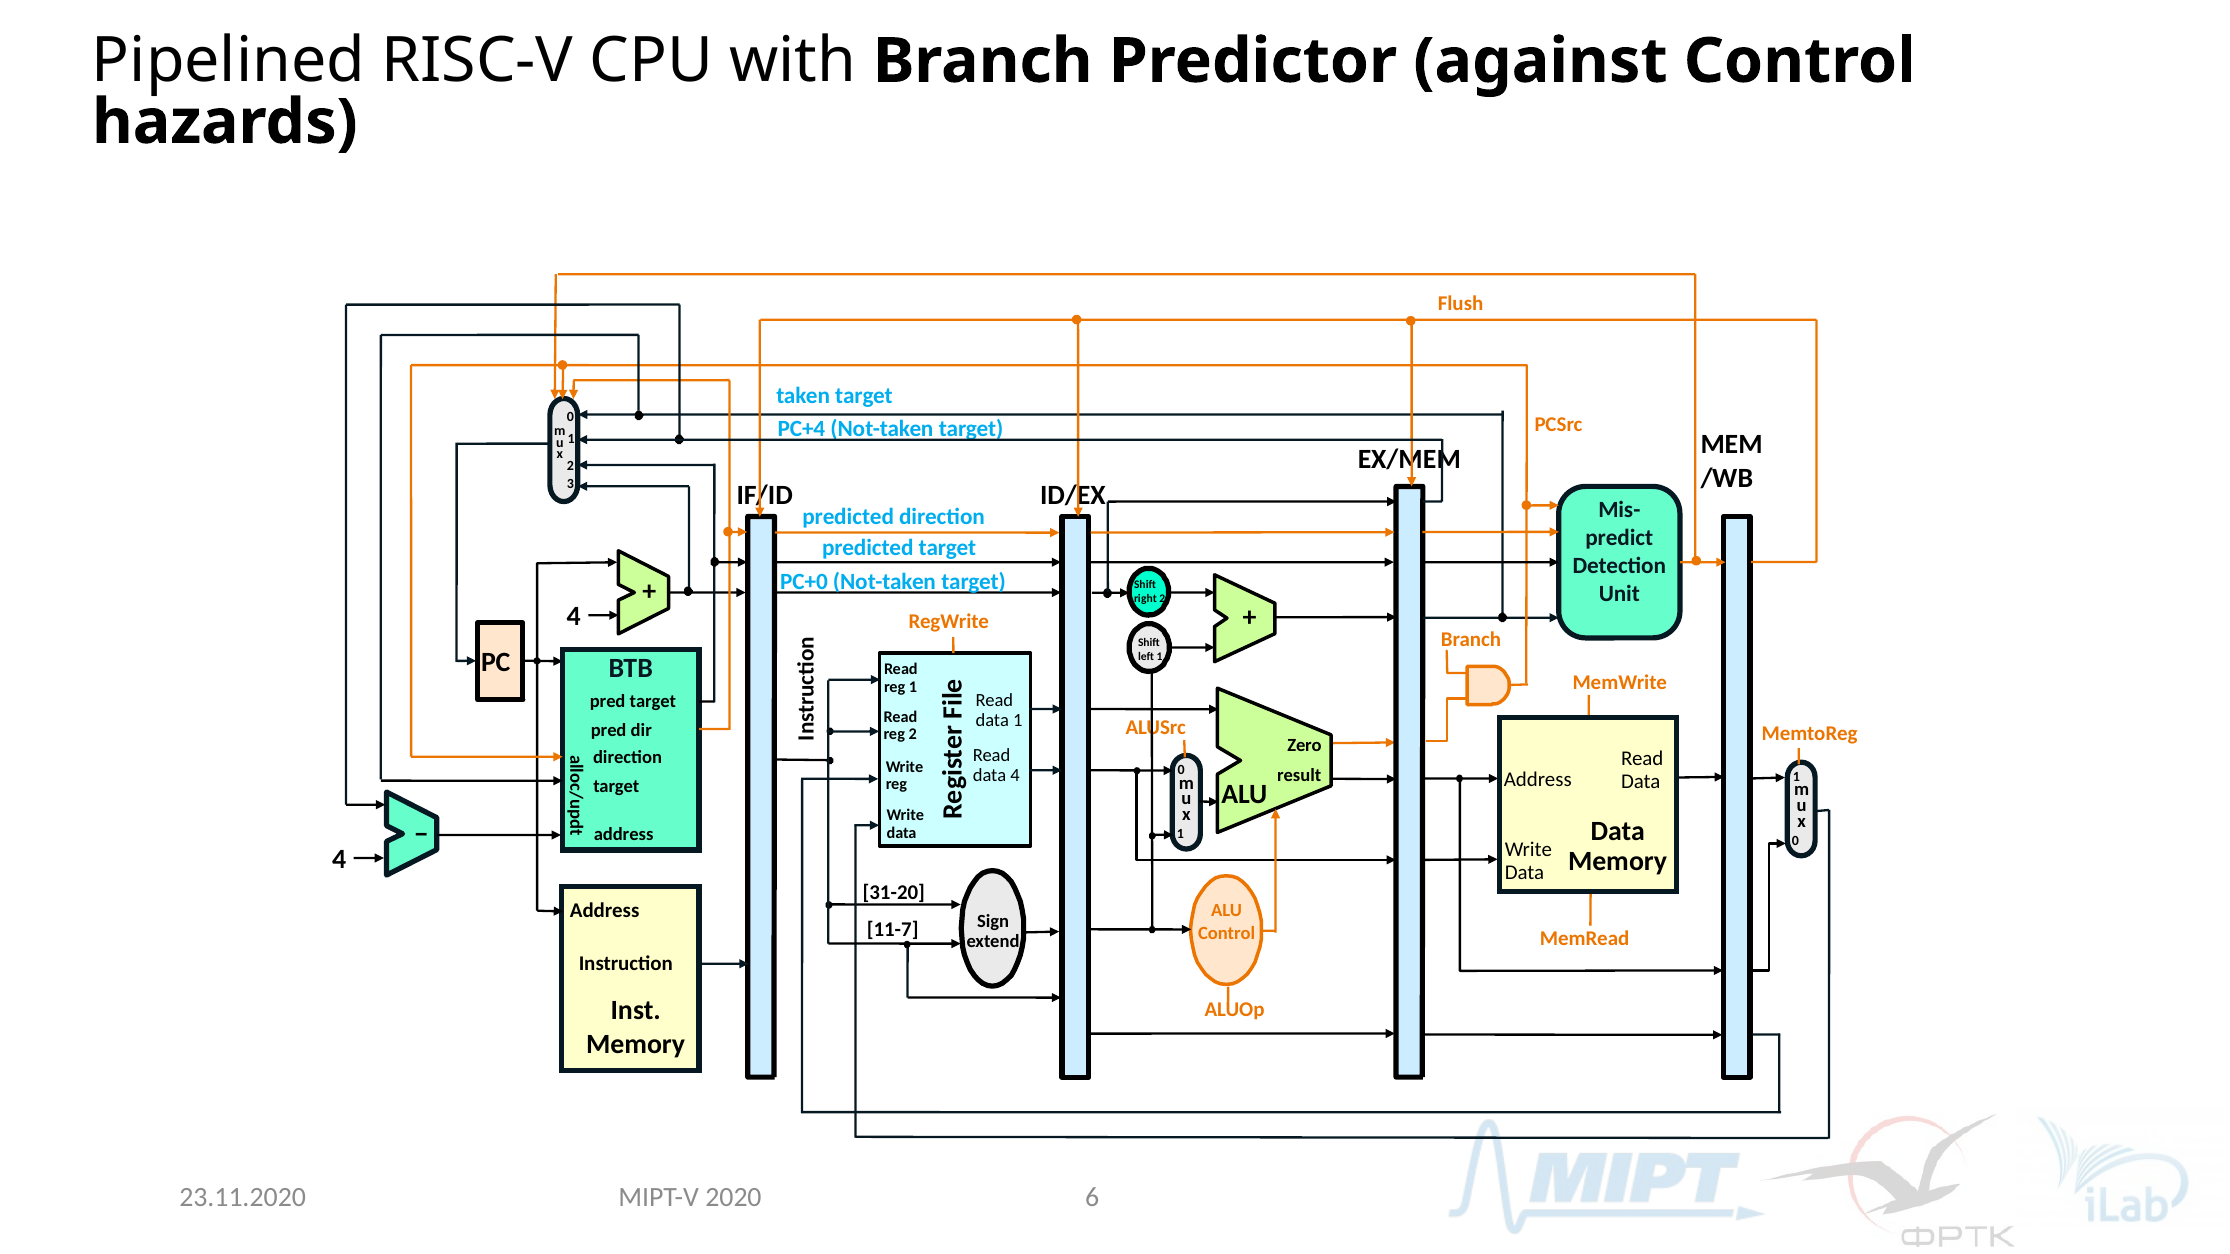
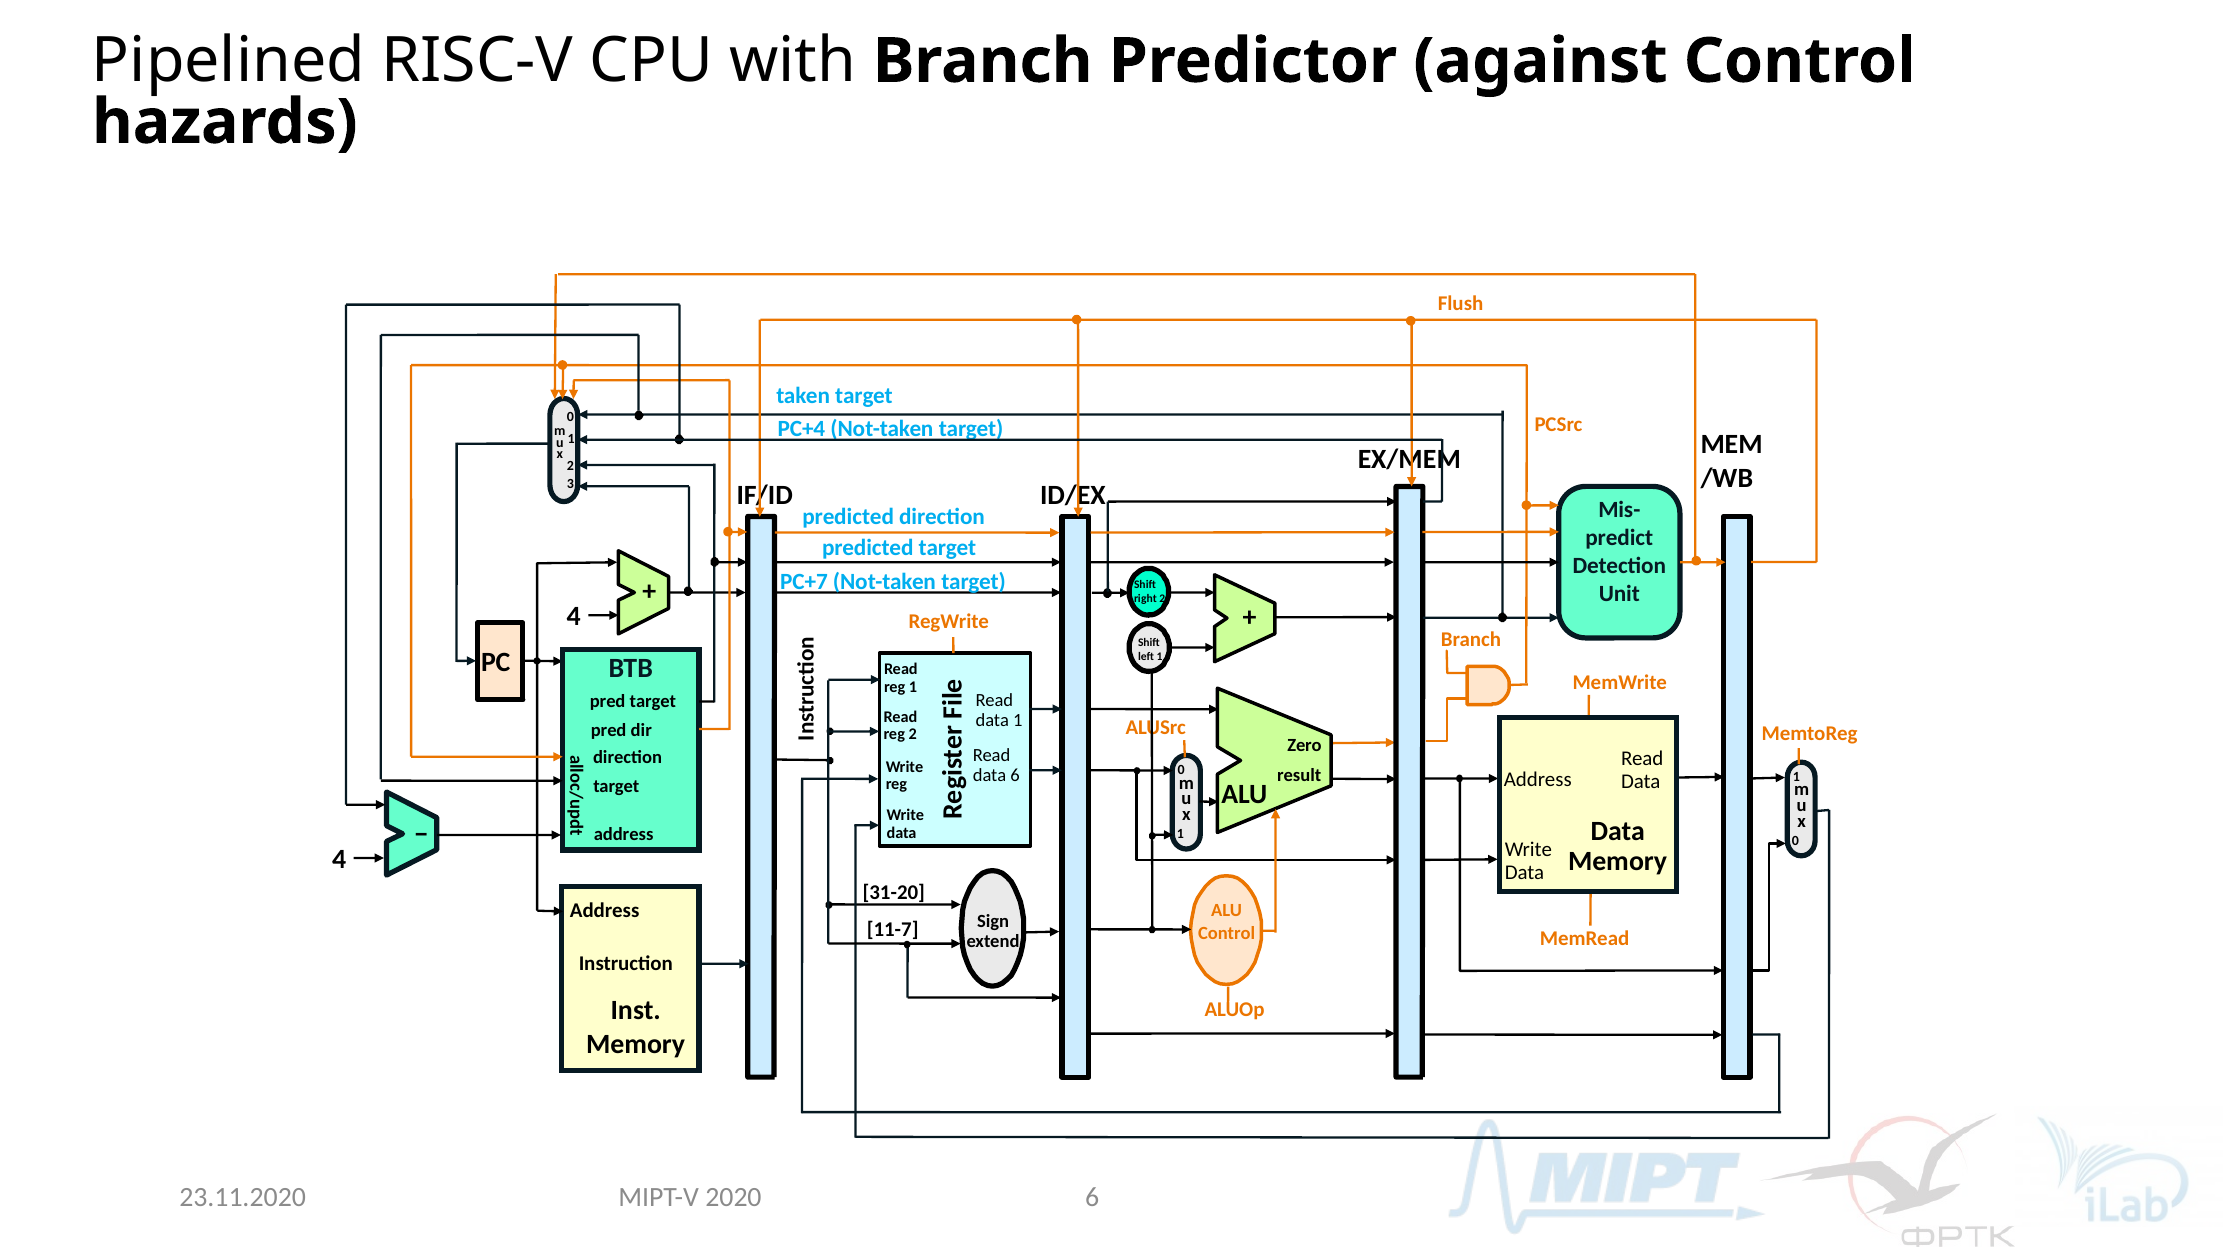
PC+0: PC+0 -> PC+7
data 4: 4 -> 6
